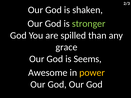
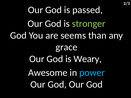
shaken: shaken -> passed
spilled: spilled -> seems
Seems: Seems -> Weary
power colour: yellow -> light blue
